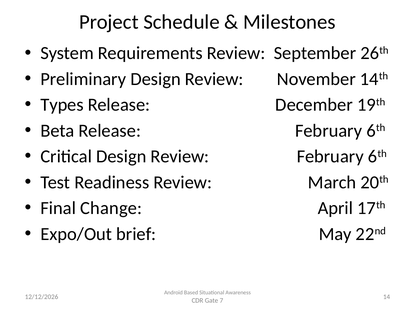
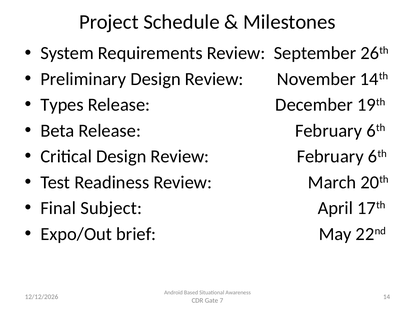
Change: Change -> Subject
